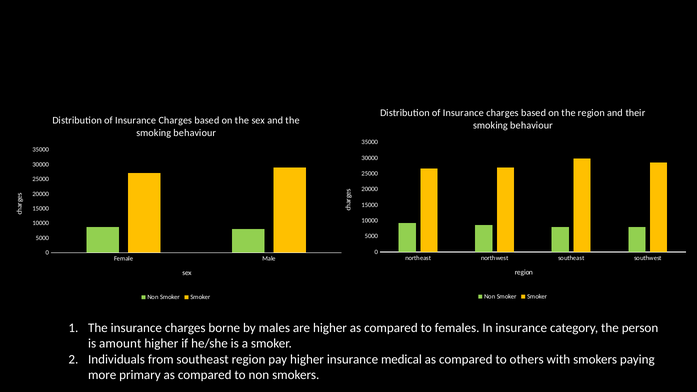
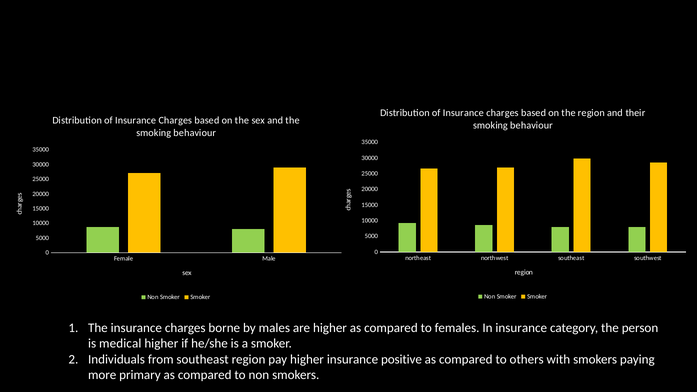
amount: amount -> medical
medical: medical -> positive
